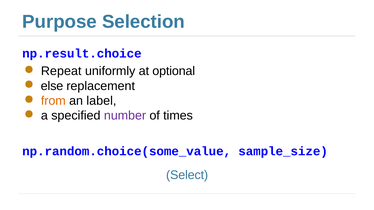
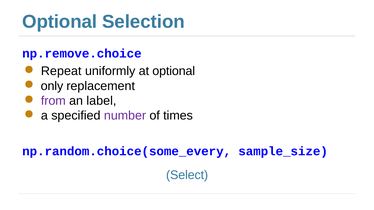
Purpose at (60, 22): Purpose -> Optional
np.result.choice: np.result.choice -> np.remove.choice
else: else -> only
from colour: orange -> purple
np.random.choice(some_value: np.random.choice(some_value -> np.random.choice(some_every
